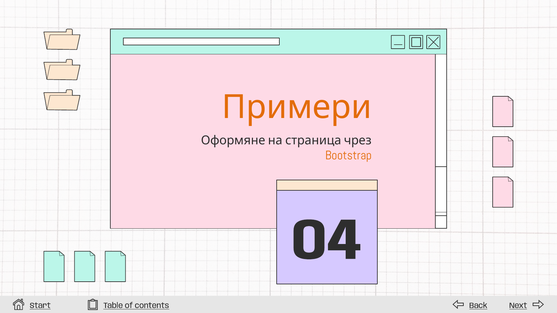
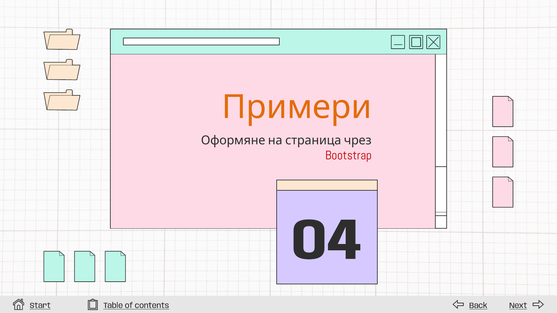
Bootstrap colour: orange -> red
